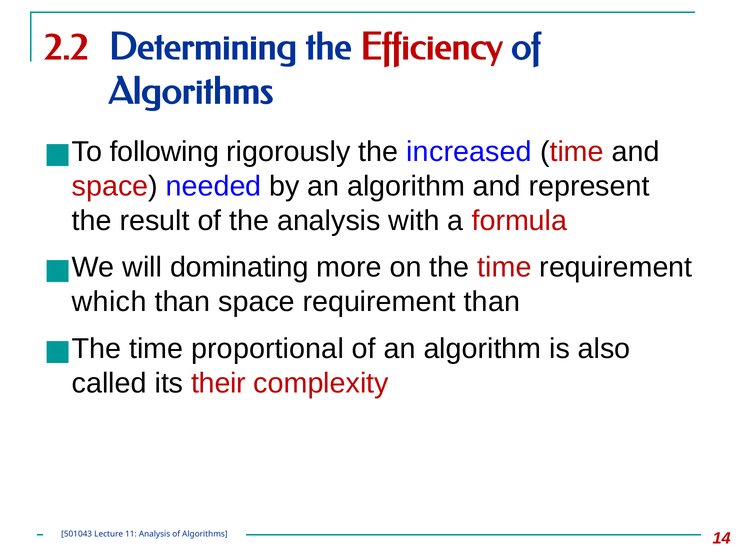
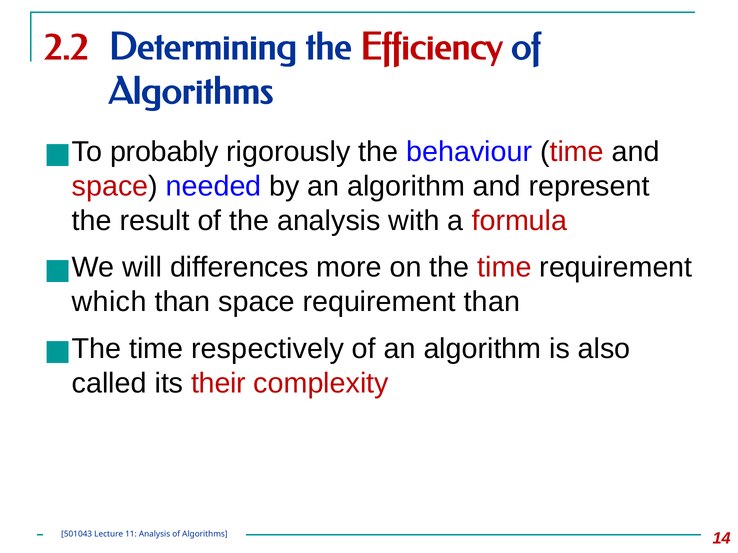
following: following -> probably
increased: increased -> behaviour
dominating: dominating -> differences
proportional: proportional -> respectively
